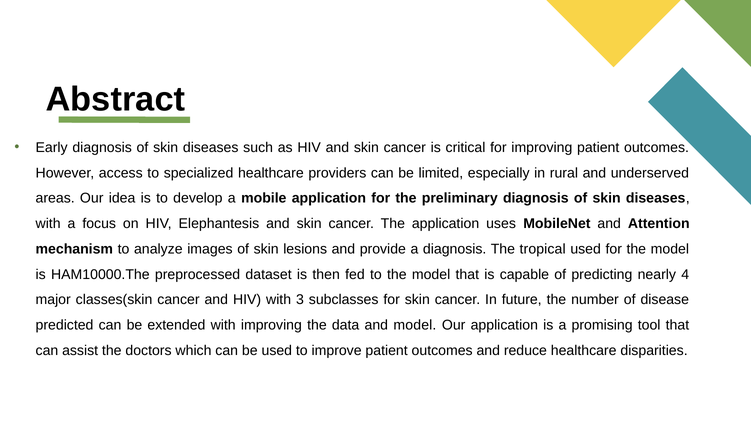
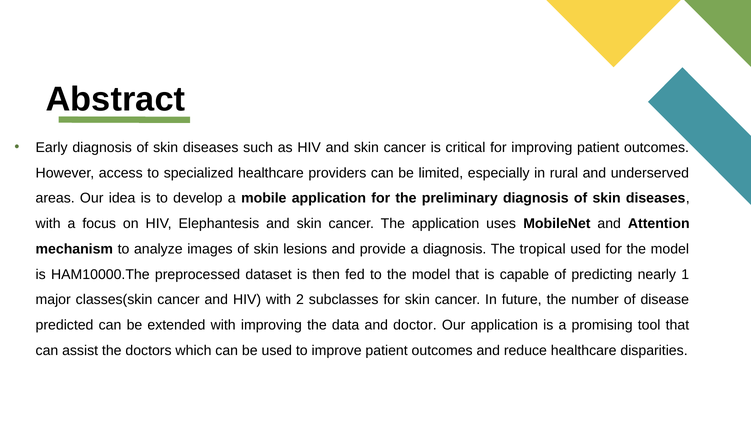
4: 4 -> 1
3: 3 -> 2
and model: model -> doctor
